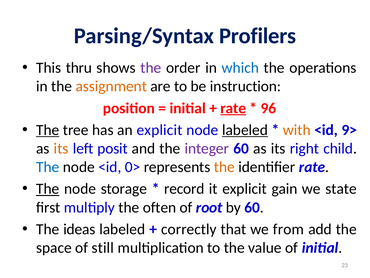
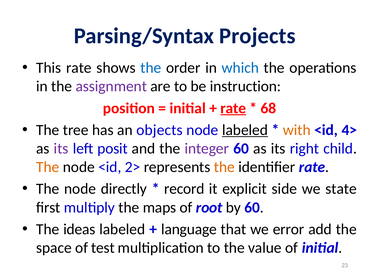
Profilers: Profilers -> Projects
This thru: thru -> rate
the at (151, 68) colour: purple -> blue
assignment colour: orange -> purple
96: 96 -> 68
The at (48, 130) underline: present -> none
an explicit: explicit -> objects
9>: 9> -> 4>
its at (61, 148) colour: orange -> purple
The at (48, 167) colour: blue -> orange
0>: 0> -> 2>
The at (48, 189) underline: present -> none
storage: storage -> directly
gain: gain -> side
often: often -> maps
correctly: correctly -> language
from: from -> error
still: still -> test
